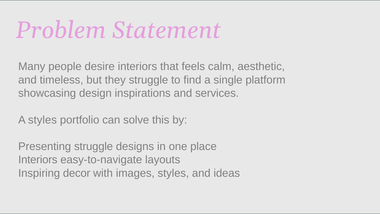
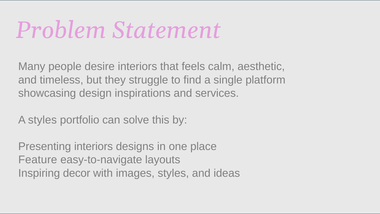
Presenting struggle: struggle -> interiors
Interiors at (38, 160): Interiors -> Feature
